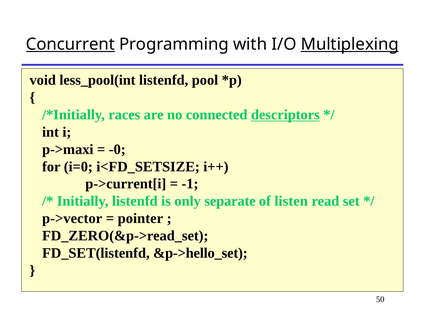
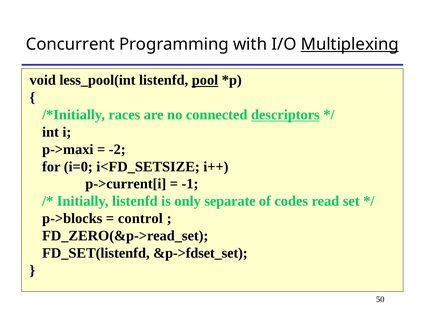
Concurrent underline: present -> none
pool underline: none -> present
-0: -0 -> -2
listen: listen -> codes
p->vector: p->vector -> p->blocks
pointer: pointer -> control
&p->hello_set: &p->hello_set -> &p->fdset_set
